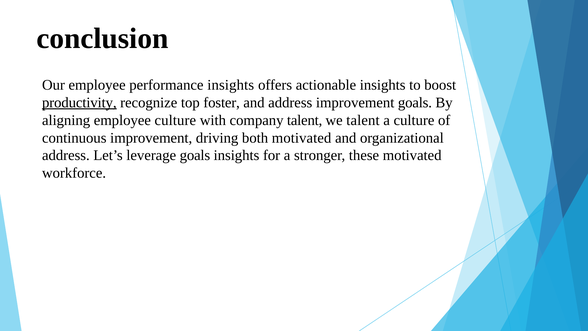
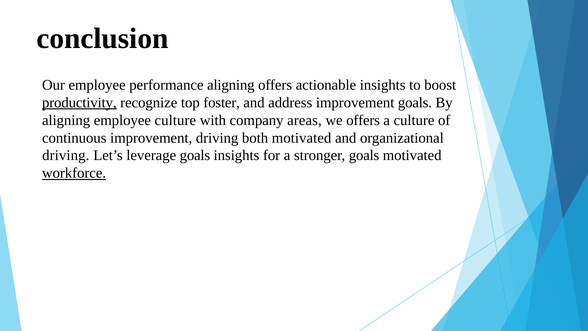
performance insights: insights -> aligning
company talent: talent -> areas
we talent: talent -> offers
address at (66, 155): address -> driving
stronger these: these -> goals
workforce underline: none -> present
